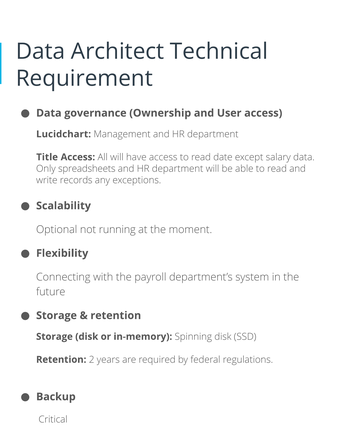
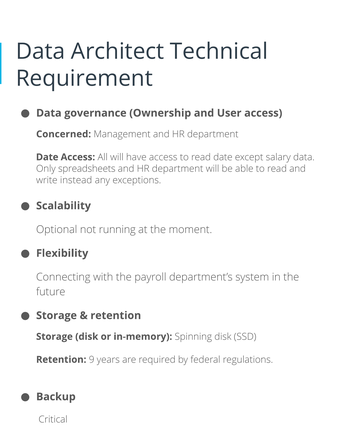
Lucidchart: Lucidchart -> Concerned
Title at (47, 157): Title -> Date
records: records -> instead
2: 2 -> 9
